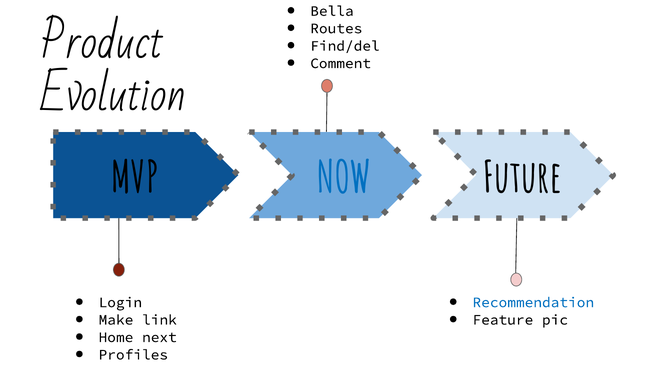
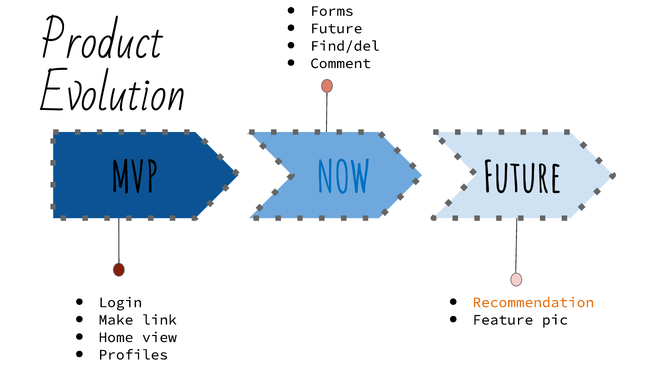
Bella: Bella -> Forms
Routes at (336, 28): Routes -> Future
Recommendation colour: blue -> orange
next: next -> view
